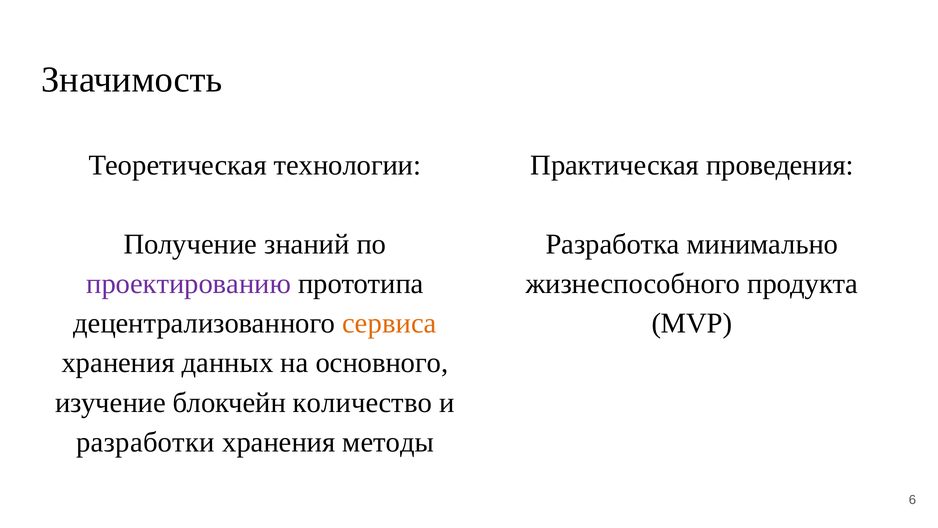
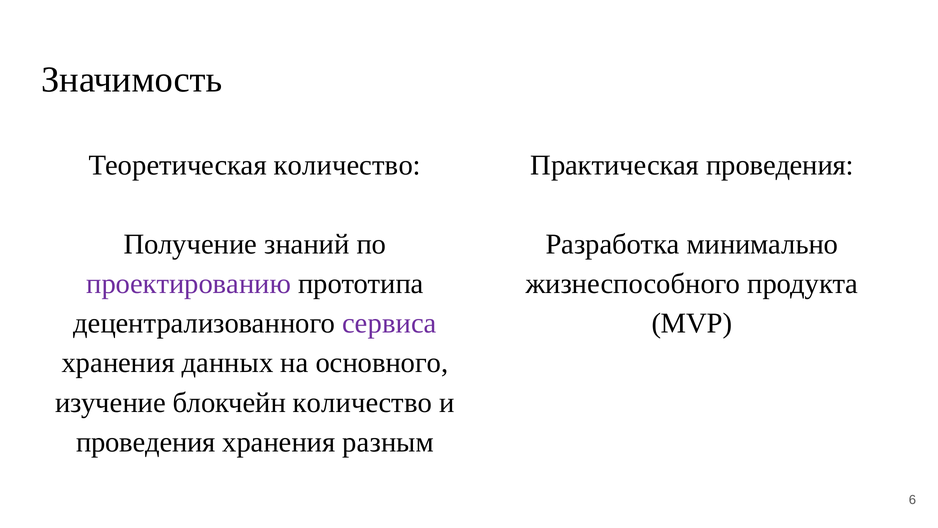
Теоретическая технологии: технологии -> количество
сервиса colour: orange -> purple
разработки at (146, 442): разработки -> проведения
методы: методы -> разным
